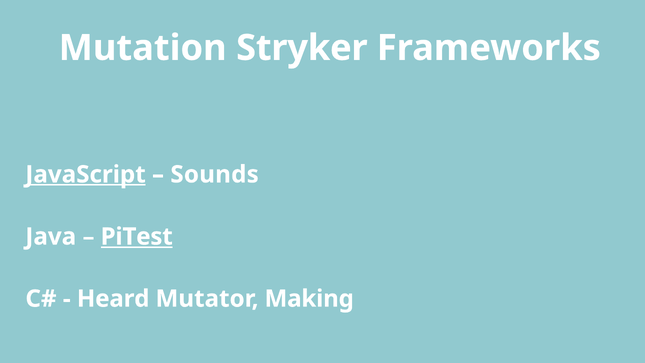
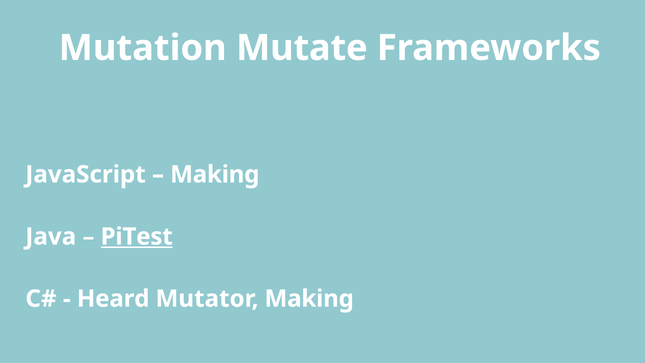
Stryker: Stryker -> Mutate
JavaScript underline: present -> none
Sounds at (215, 174): Sounds -> Making
